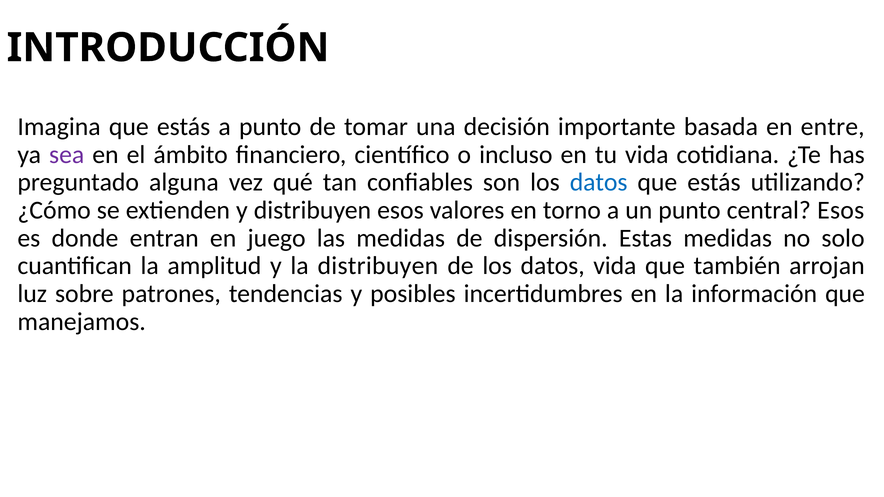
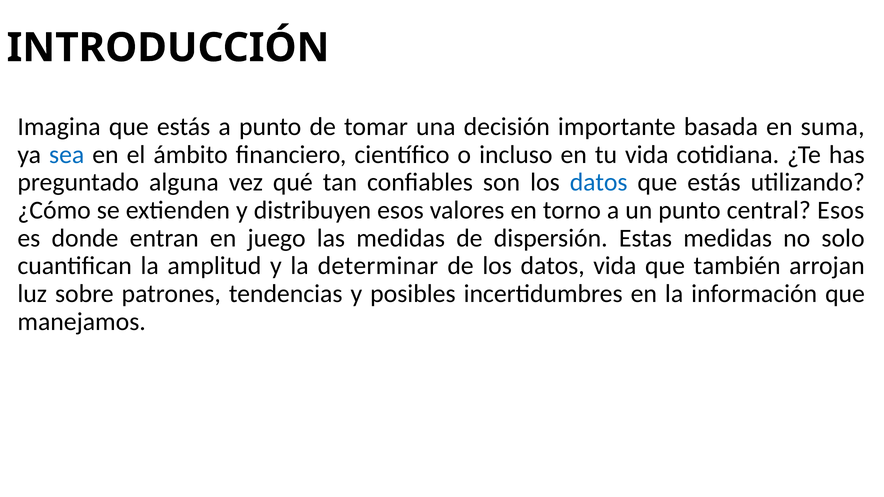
entre: entre -> suma
sea colour: purple -> blue
la distribuyen: distribuyen -> determinar
